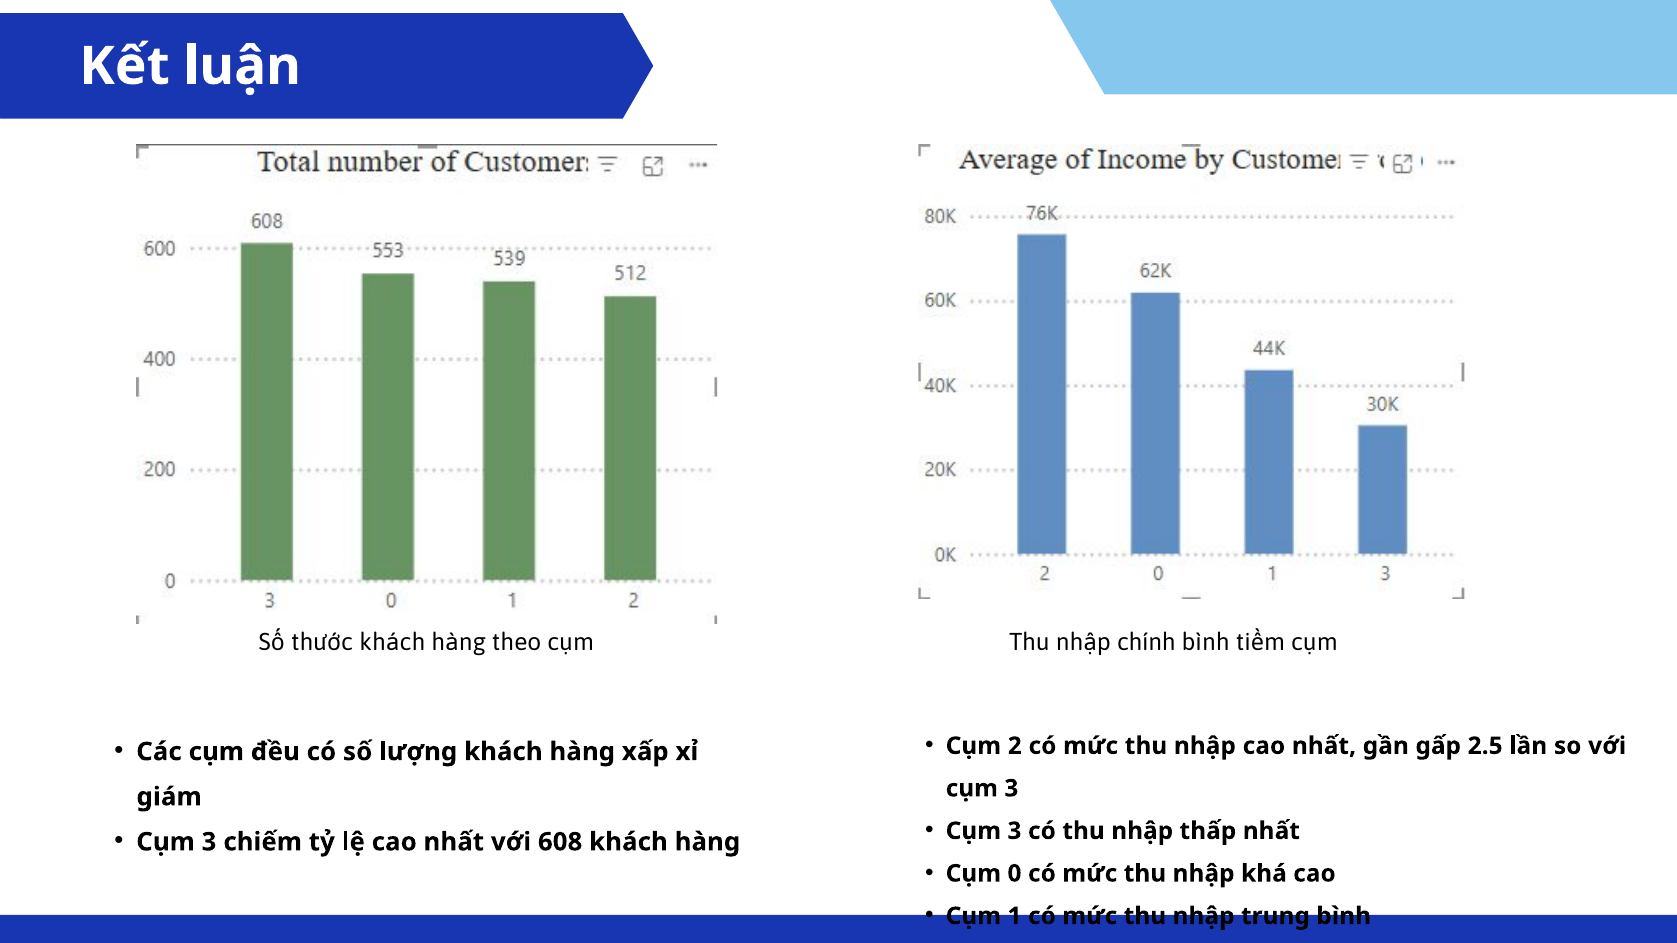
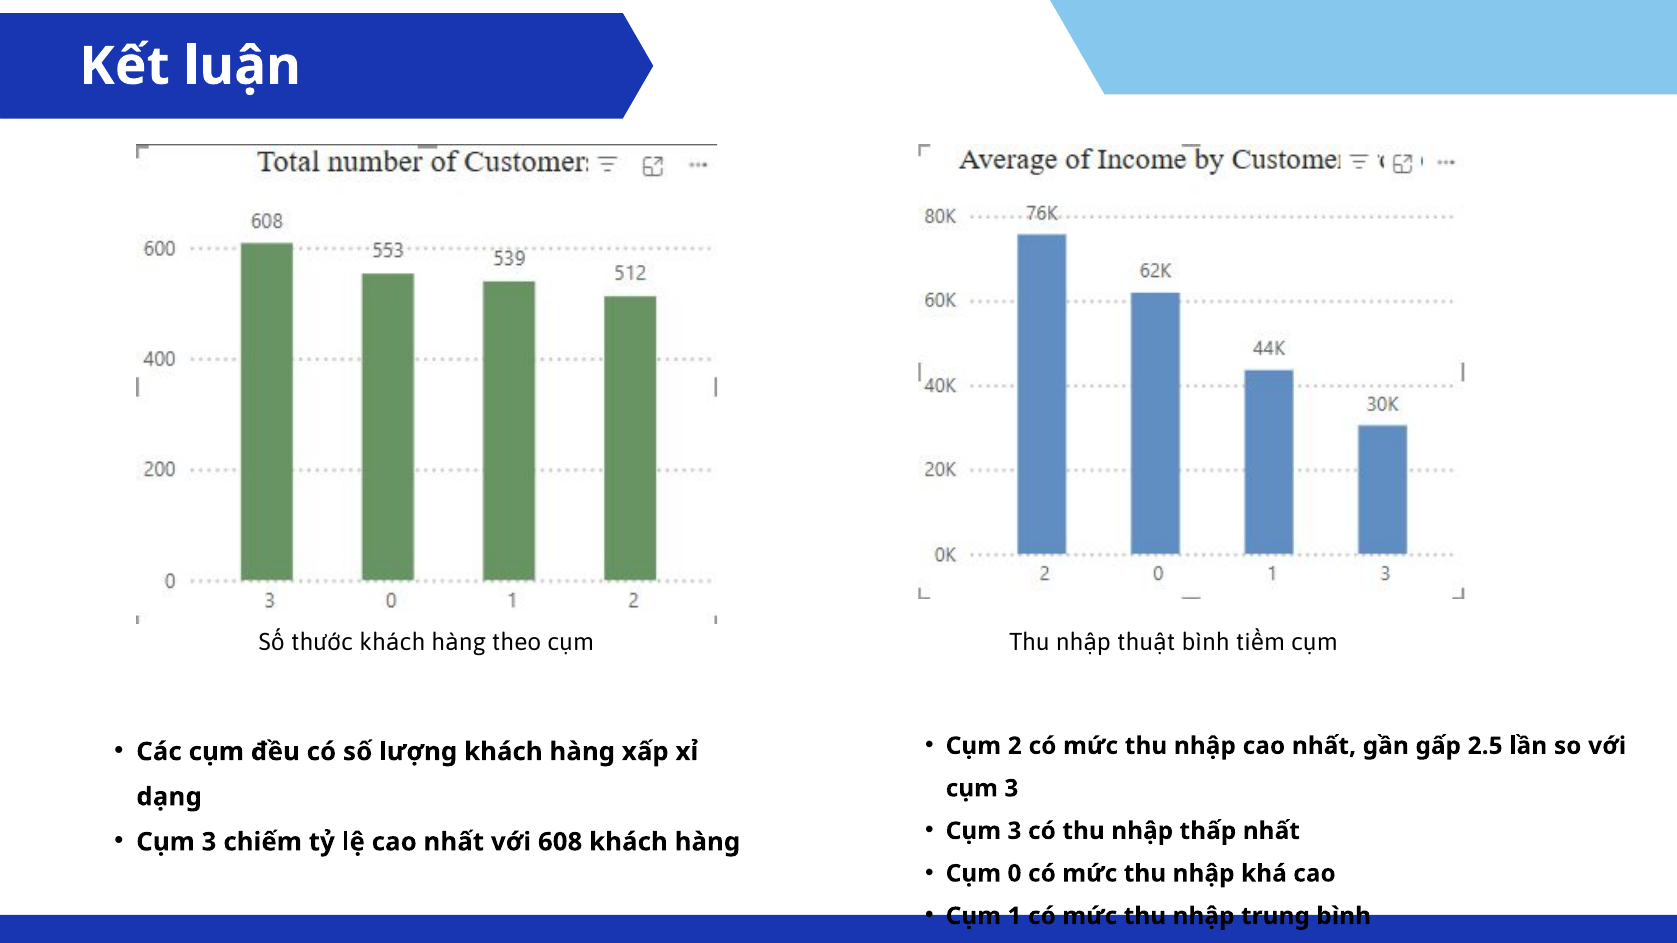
chính: chính -> thuật
giám: giám -> dạng
